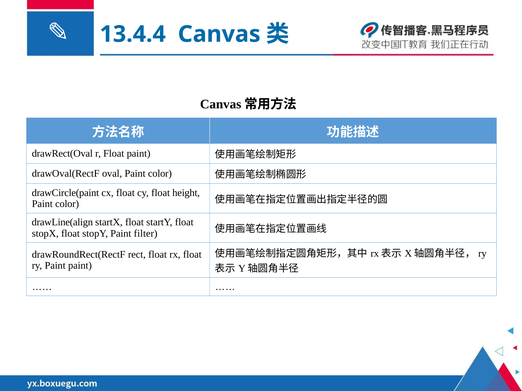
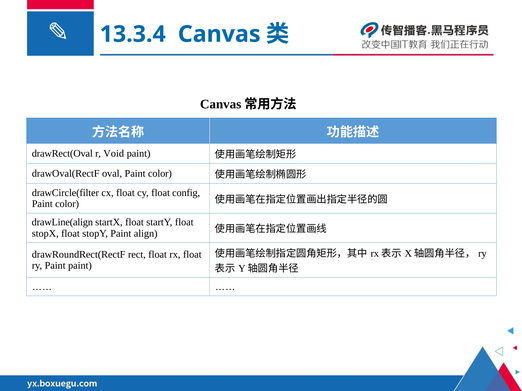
13.4.4: 13.4.4 -> 13.3.4
r Float: Float -> Void
drawCircle(paint: drawCircle(paint -> drawCircle(filter
height: height -> config
filter: filter -> align
